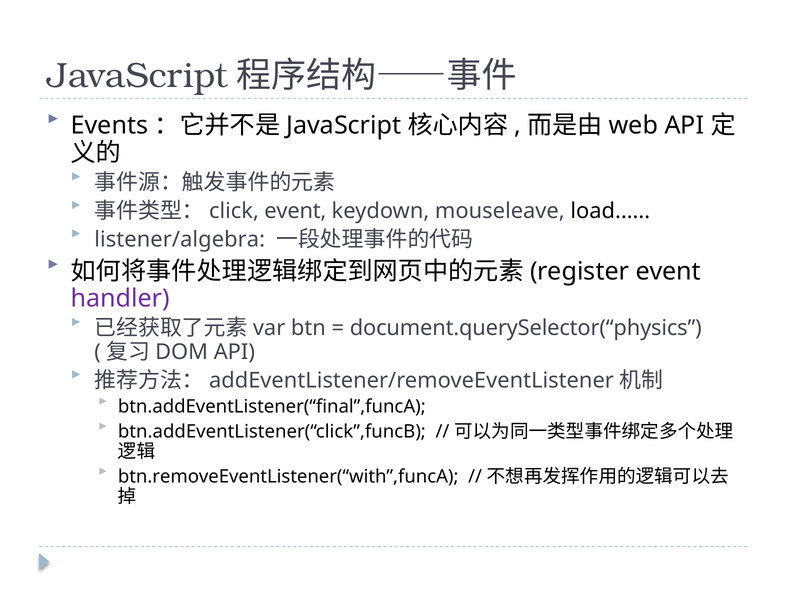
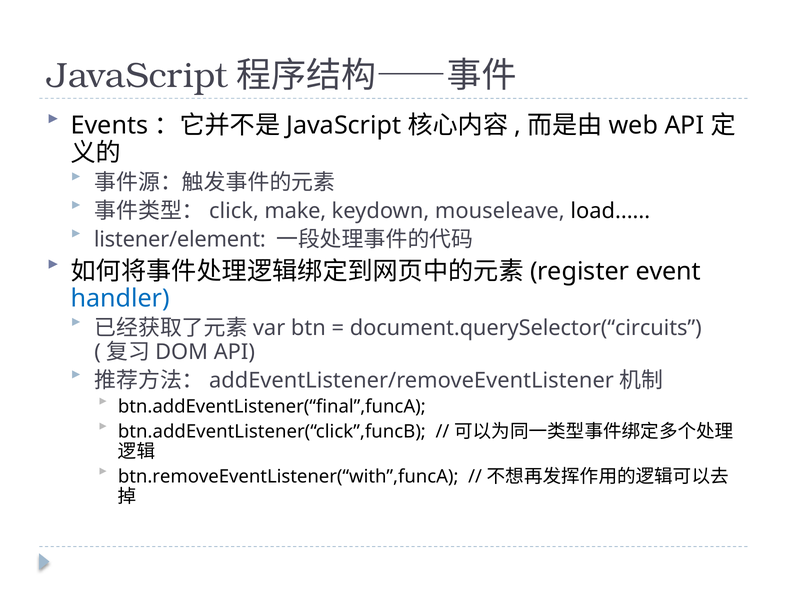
event at (295, 211): event -> make
listener/algebra: listener/algebra -> listener/element
handler colour: purple -> blue
document.querySelector(“physics: document.querySelector(“physics -> document.querySelector(“circuits
